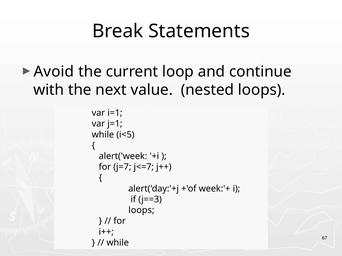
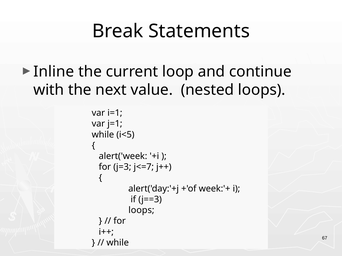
Avoid: Avoid -> Inline
j=7: j=7 -> j=3
